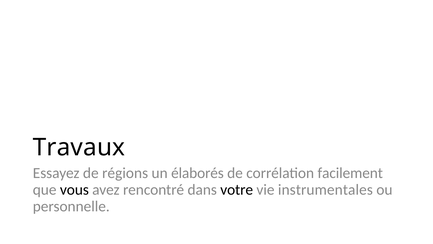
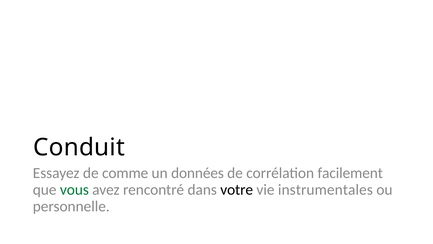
Travaux: Travaux -> Conduit
régions: régions -> comme
élaborés: élaborés -> données
vous colour: black -> green
